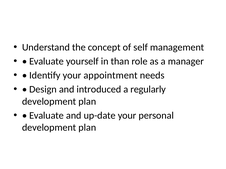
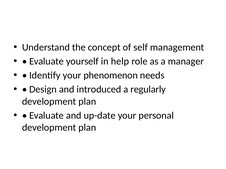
than: than -> help
appointment: appointment -> phenomenon
